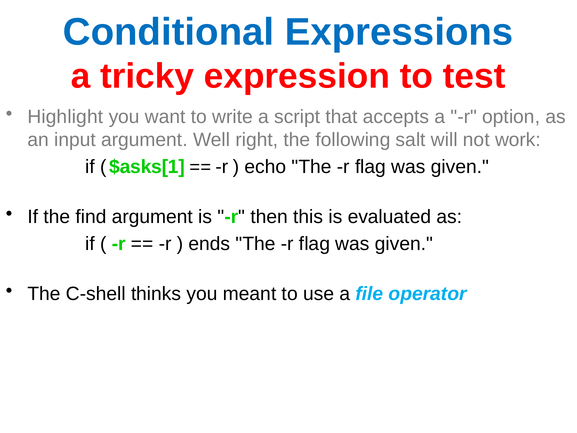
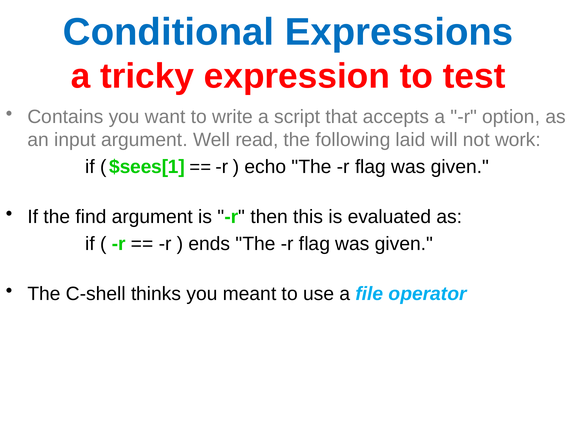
Highlight: Highlight -> Contains
right: right -> read
salt: salt -> laid
$asks[1: $asks[1 -> $sees[1
